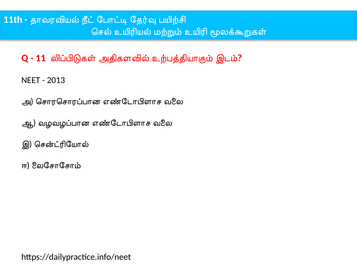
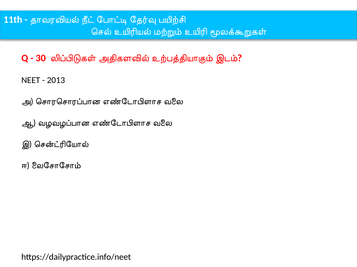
11: 11 -> 30
